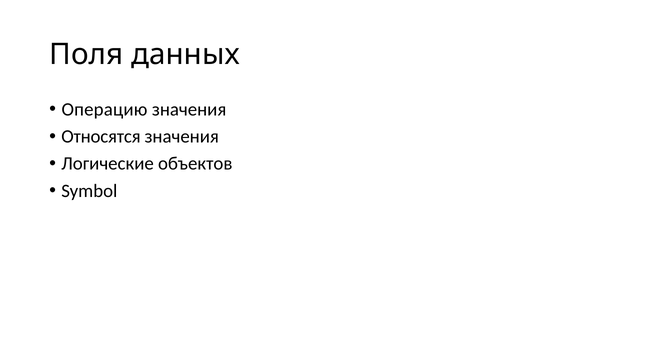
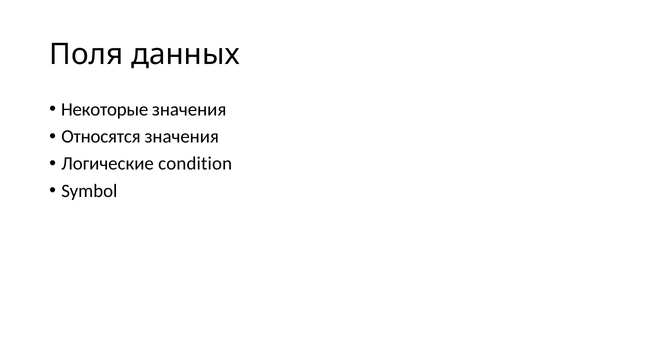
Операцию: Операцию -> Некоторые
объектов: объектов -> condition
